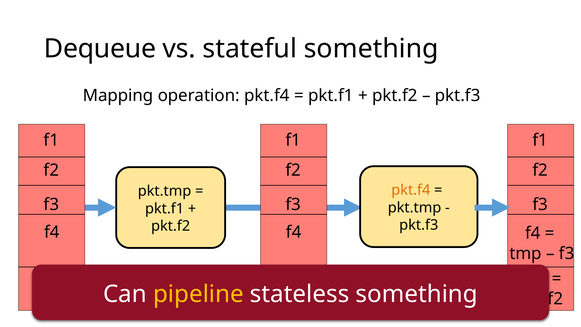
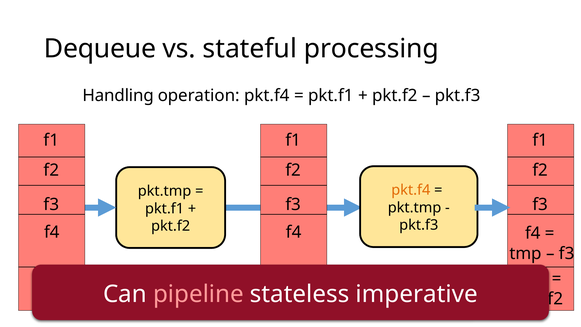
stateful something: something -> processing
Mapping: Mapping -> Handling
pipeline colour: yellow -> pink
something at (417, 294): something -> imperative
